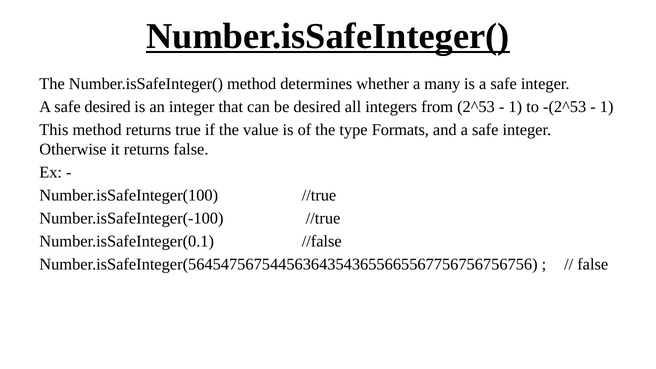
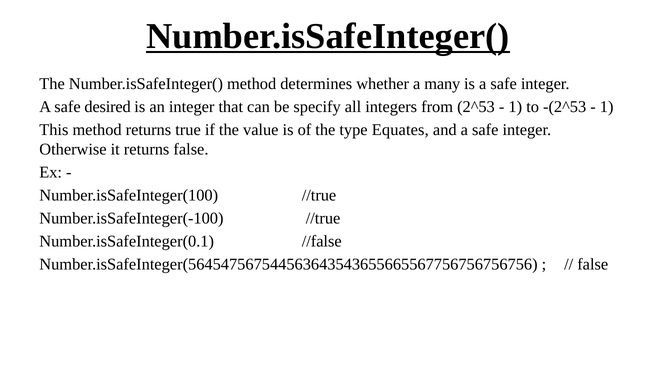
be desired: desired -> specify
Formats: Formats -> Equates
